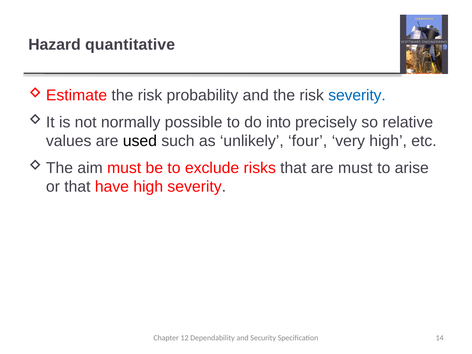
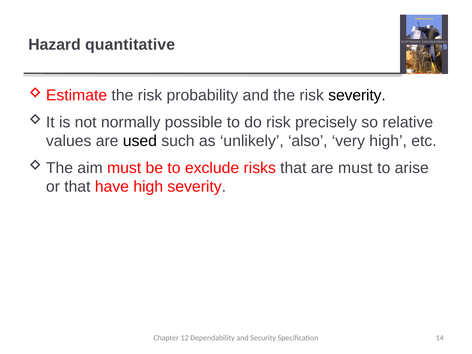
severity at (357, 95) colour: blue -> black
do into: into -> risk
four: four -> also
